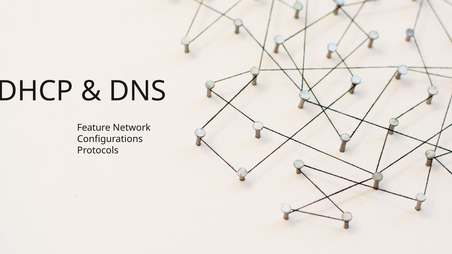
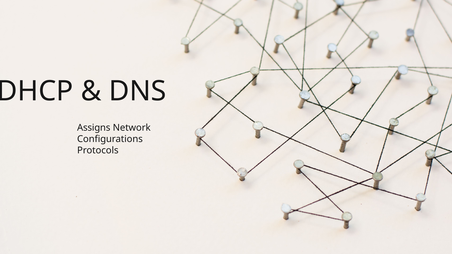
Feature: Feature -> Assigns
